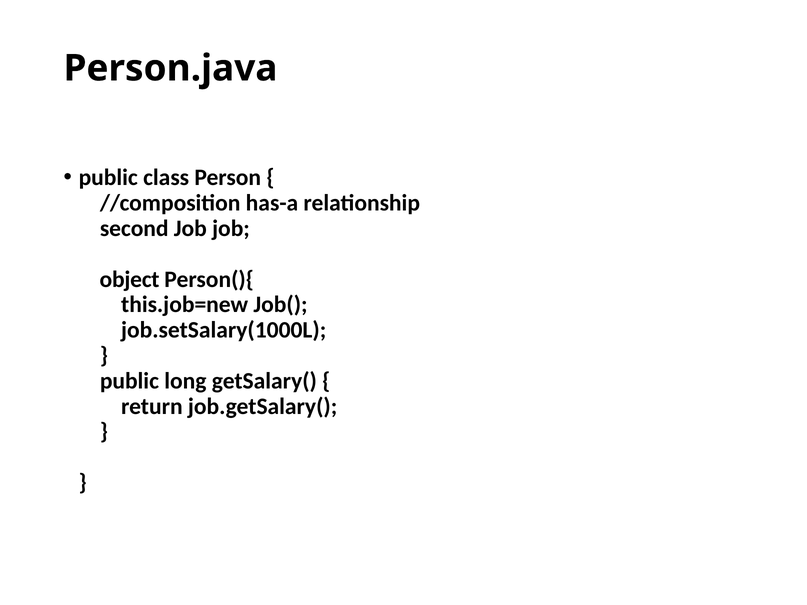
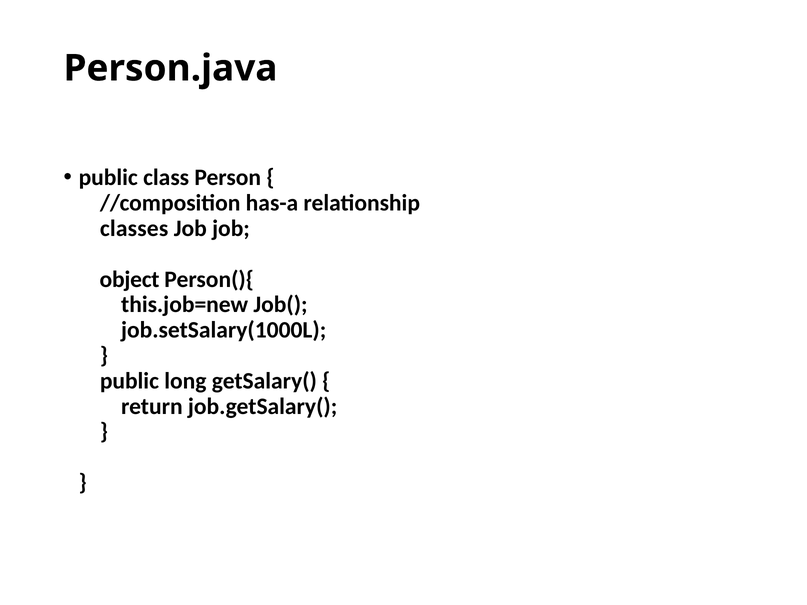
second: second -> classes
